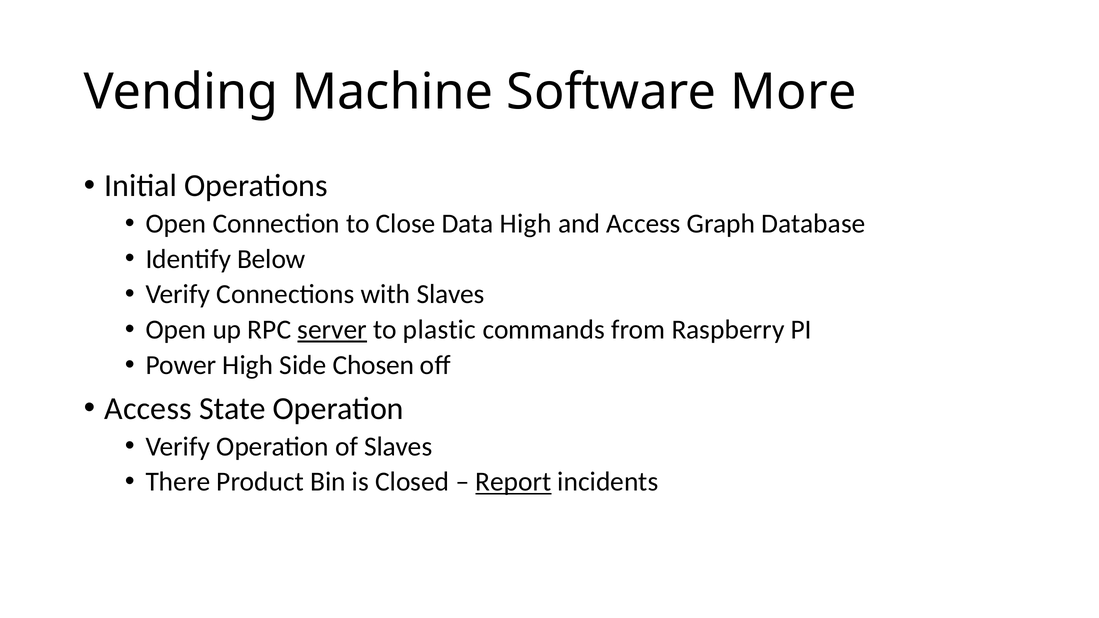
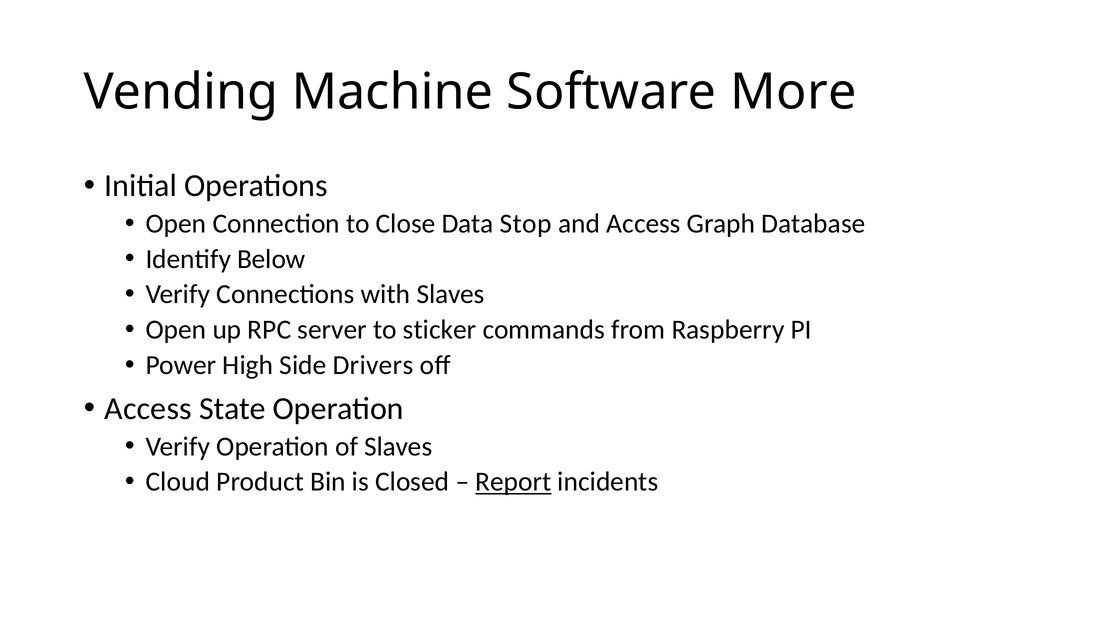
Data High: High -> Stop
server underline: present -> none
plastic: plastic -> sticker
Chosen: Chosen -> Drivers
There: There -> Cloud
